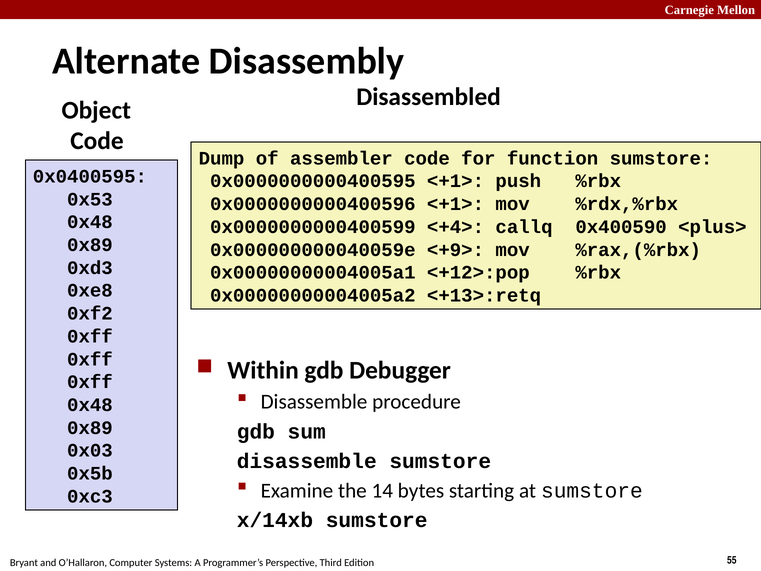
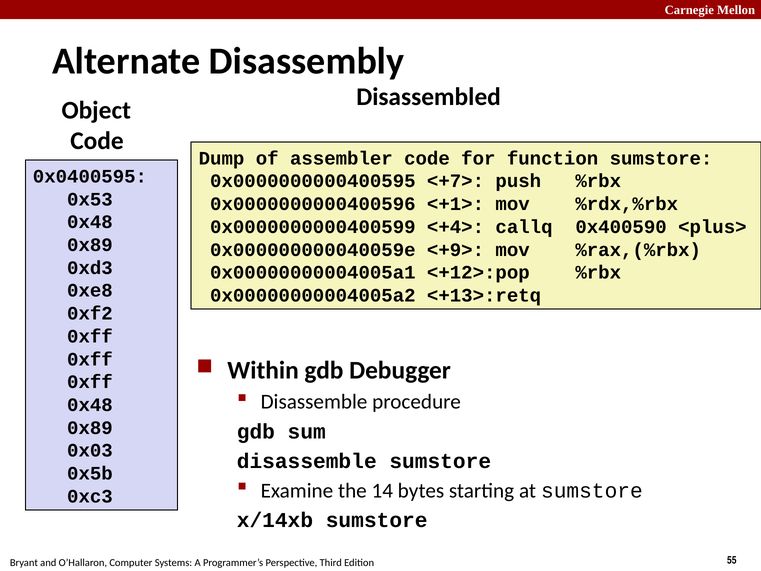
0x0000000000400595 <+1>: <+1> -> <+7>
